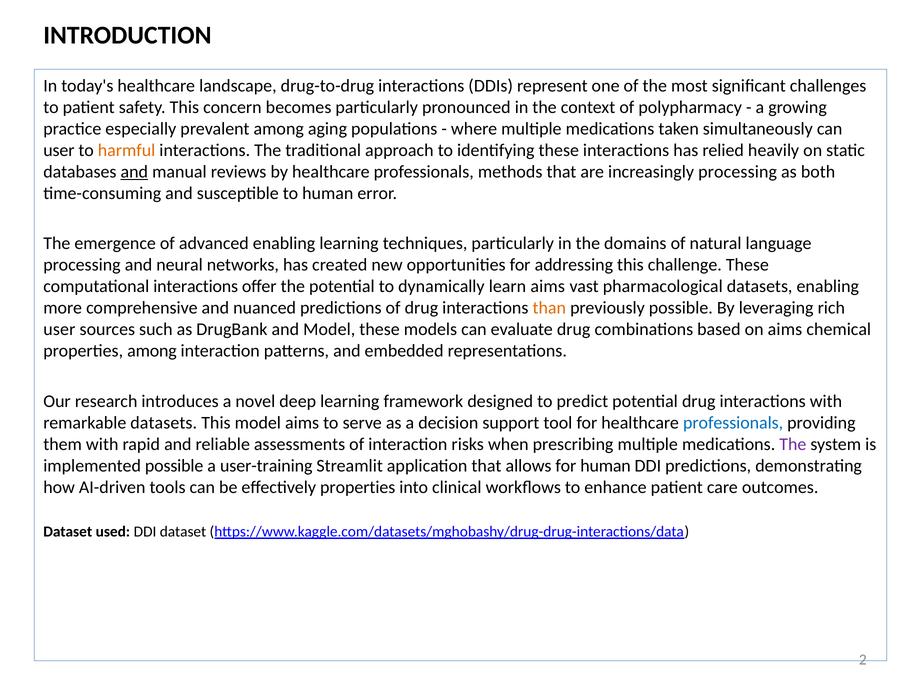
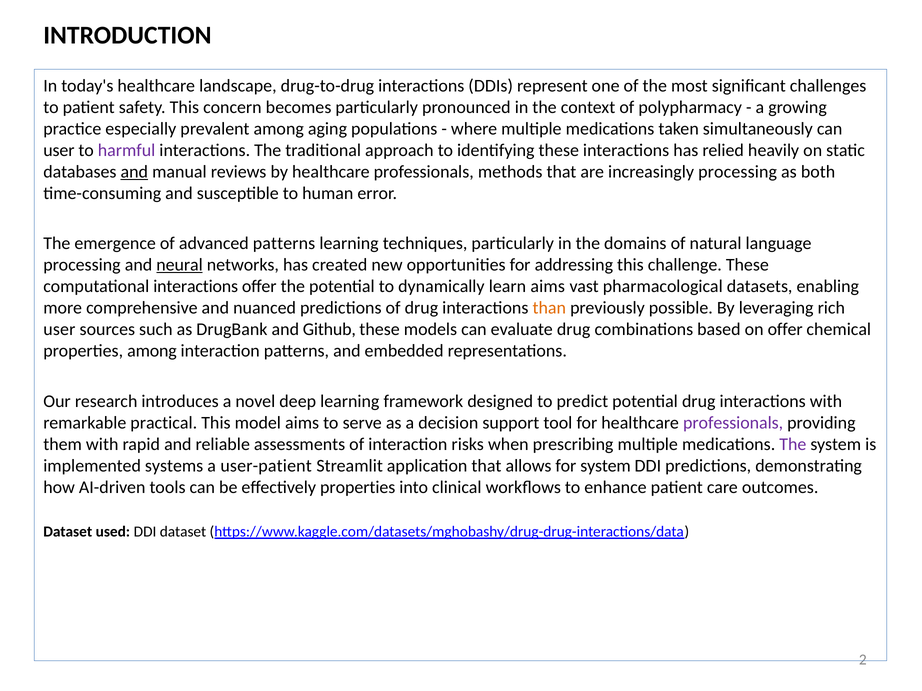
harmful colour: orange -> purple
advanced enabling: enabling -> patterns
neural underline: none -> present
and Model: Model -> Github
on aims: aims -> offer
remarkable datasets: datasets -> practical
professionals at (733, 423) colour: blue -> purple
implemented possible: possible -> systems
user-training: user-training -> user-patient
for human: human -> system
